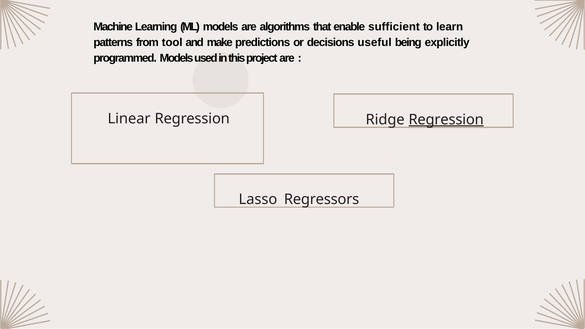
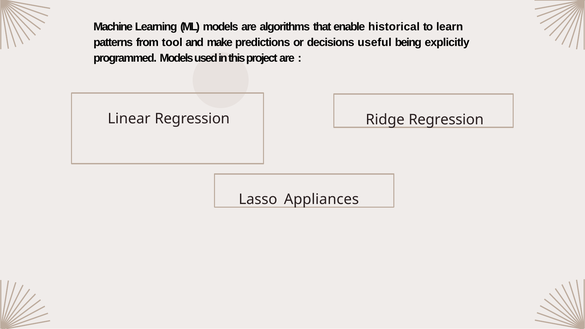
sufficient: sufficient -> historical
Regression at (446, 120) underline: present -> none
Regressors: Regressors -> Appliances
